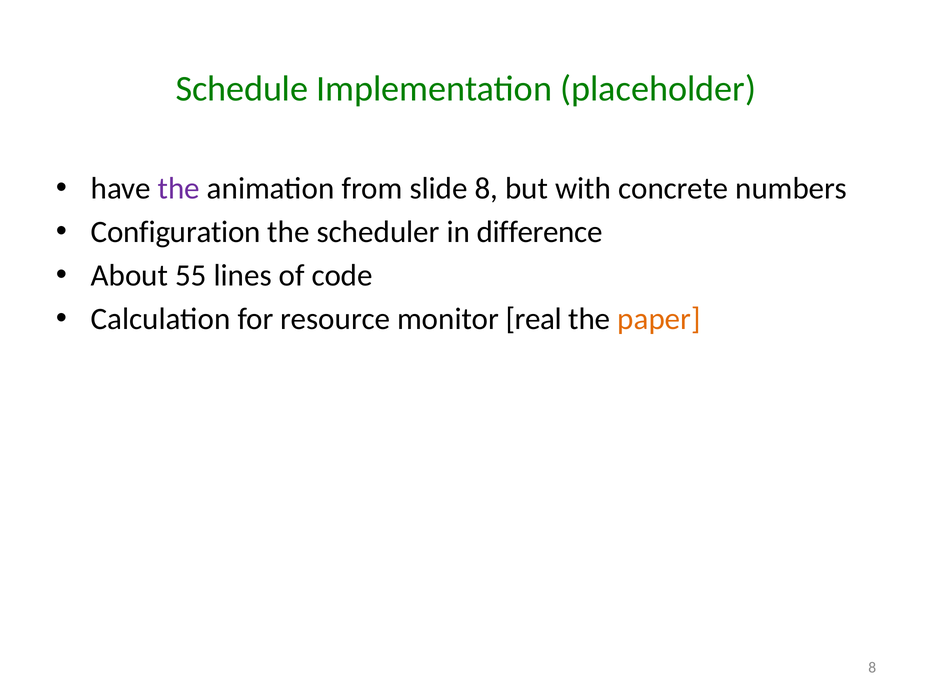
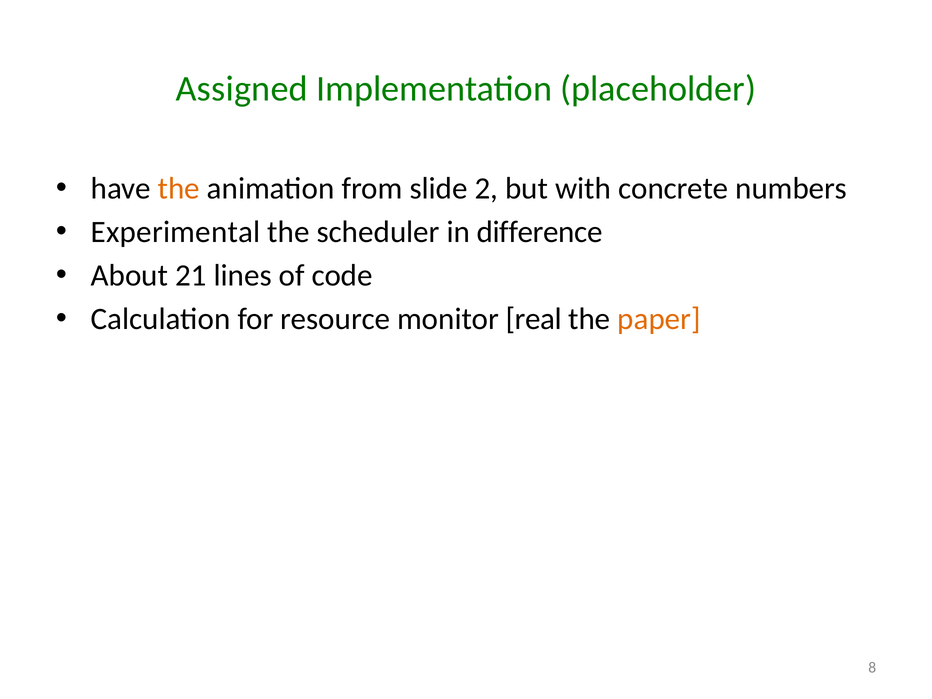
Schedule: Schedule -> Assigned
the at (179, 189) colour: purple -> orange
slide 8: 8 -> 2
Configuration: Configuration -> Experimental
55: 55 -> 21
